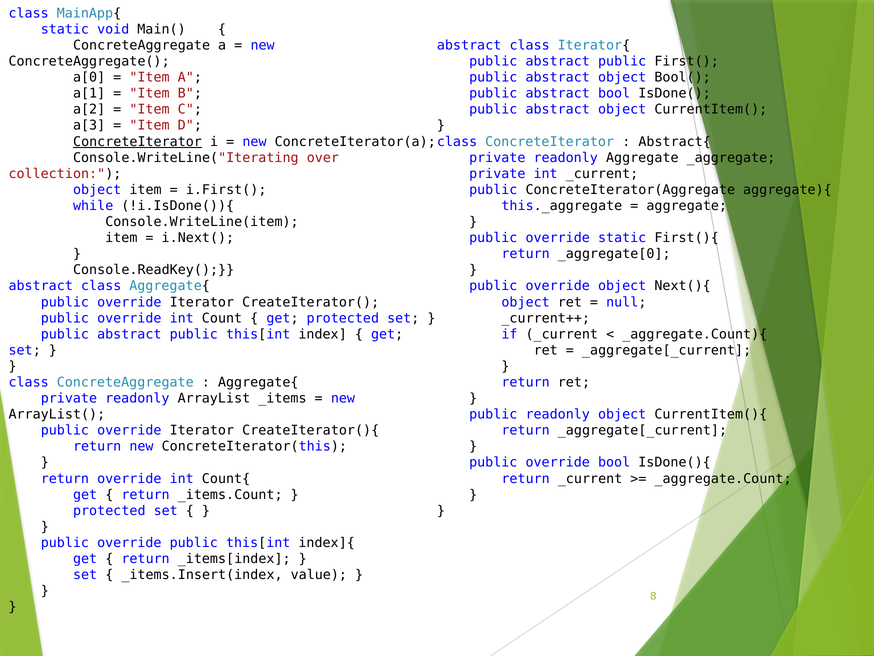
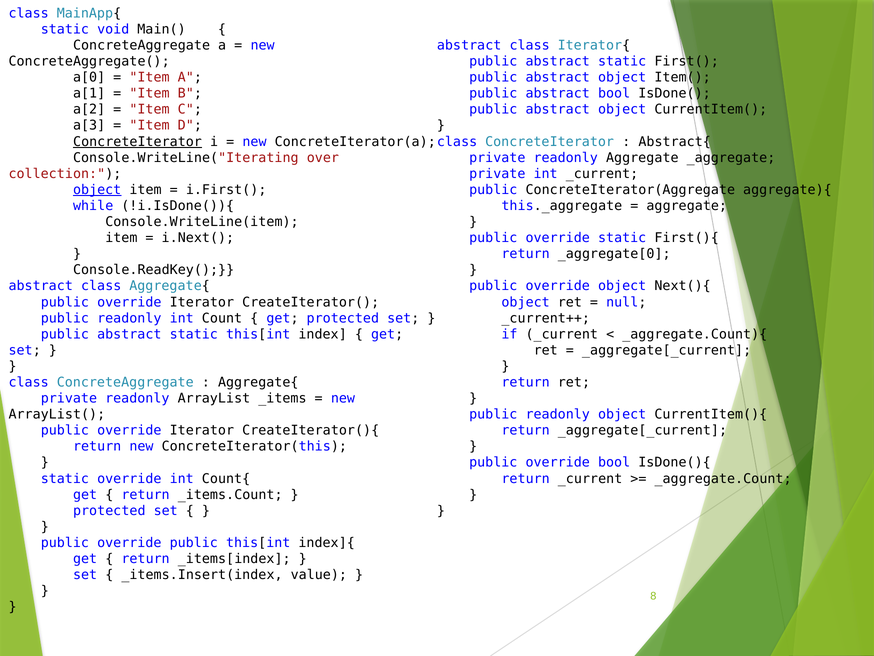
public at (622, 61): public -> static
Bool(: Bool( -> Item(
object at (97, 190) underline: none -> present
override at (129, 318): override -> readonly
public at (194, 334): public -> static
return at (65, 478): return -> static
